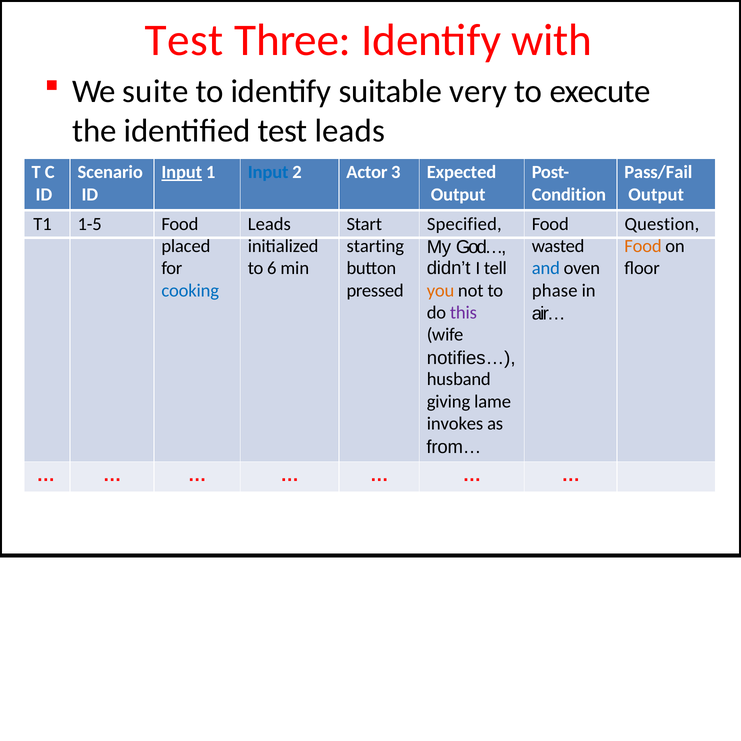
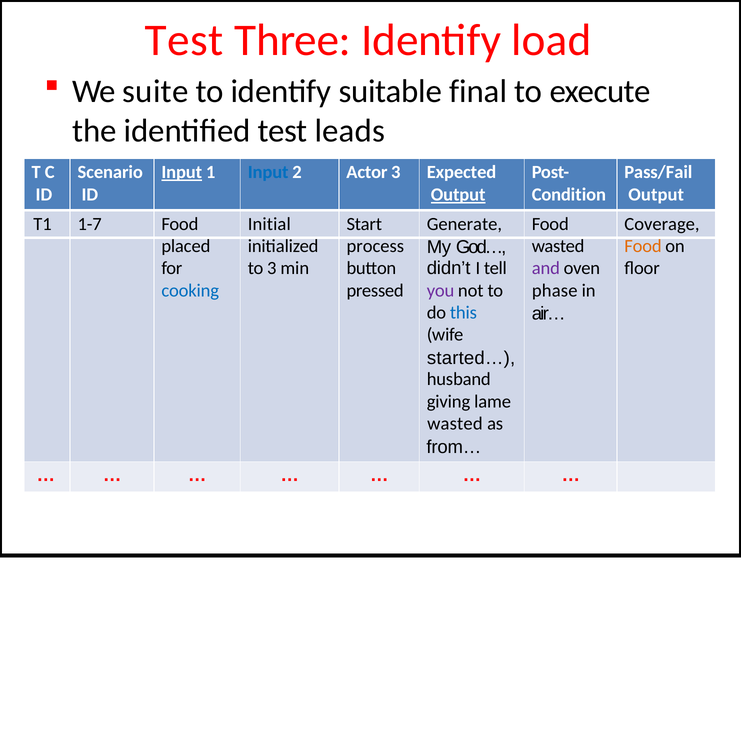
with: with -> load
very: very -> final
Output at (458, 195) underline: none -> present
1-5: 1-5 -> 1-7
Food Leads: Leads -> Initial
Specified: Specified -> Generate
Question: Question -> Coverage
starting: starting -> process
to 6: 6 -> 3
and colour: blue -> purple
you colour: orange -> purple
this colour: purple -> blue
notifies…: notifies… -> started…
invokes at (455, 424): invokes -> wasted
